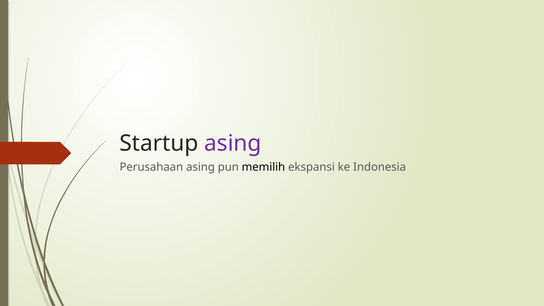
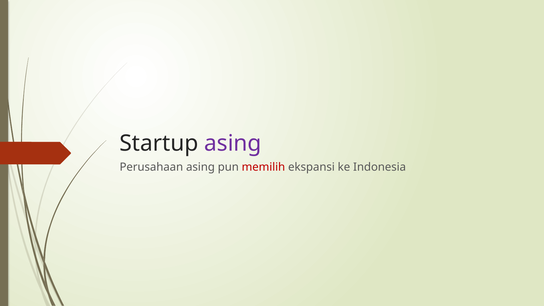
memilih colour: black -> red
